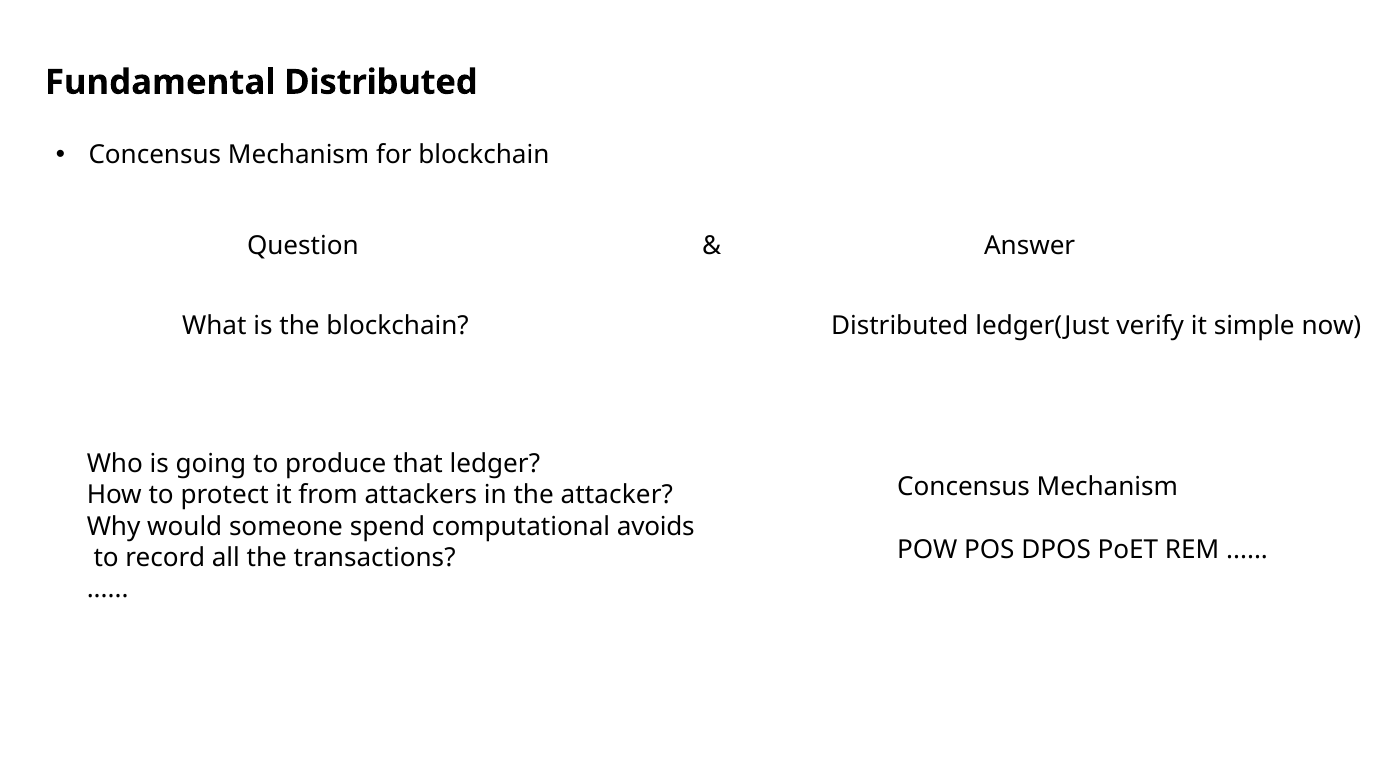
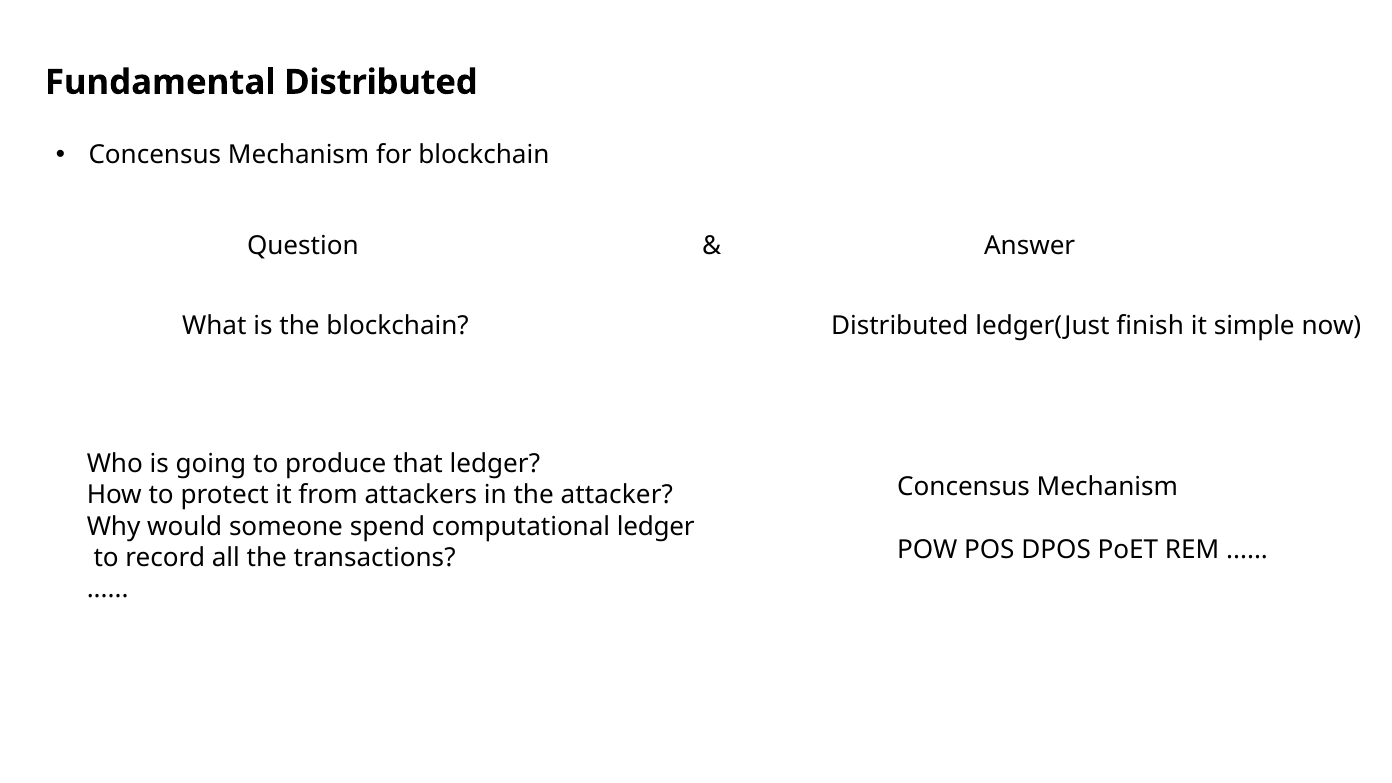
verify: verify -> finish
computational avoids: avoids -> ledger
